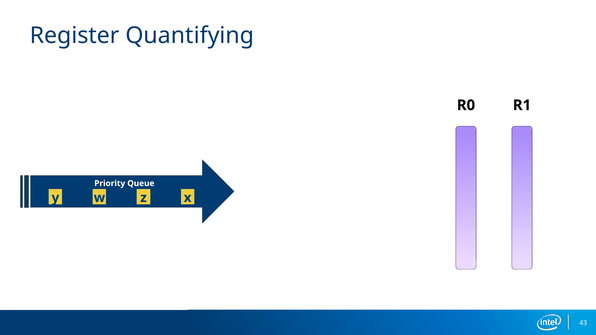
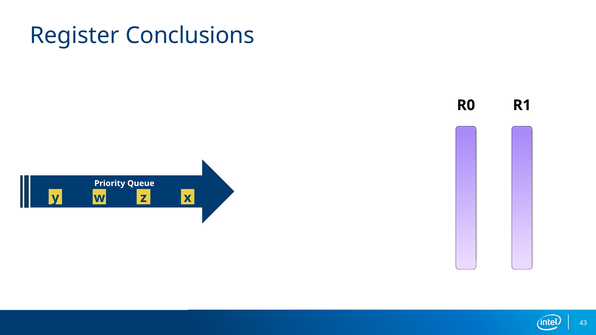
Quantifying: Quantifying -> Conclusions
